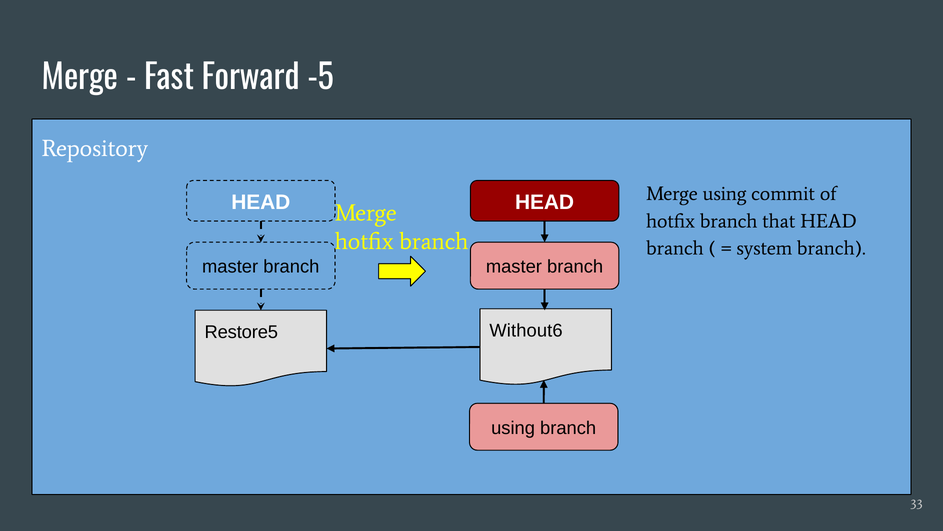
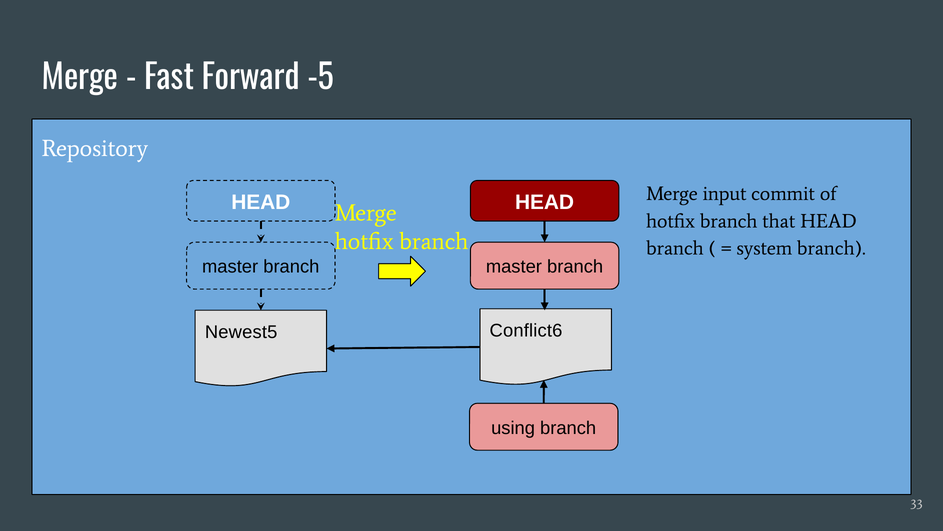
Merge using: using -> input
Without6: Without6 -> Conflict6
Restore5: Restore5 -> Newest5
